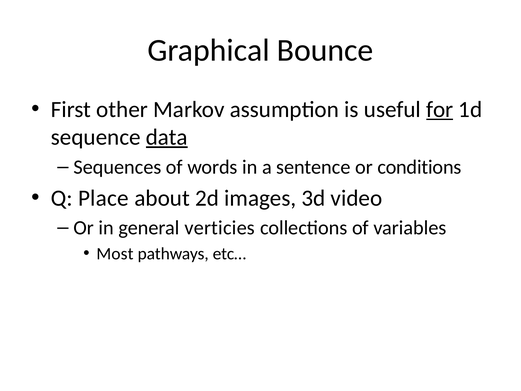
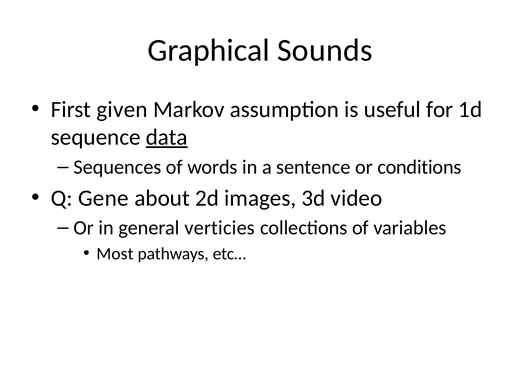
Bounce: Bounce -> Sounds
other: other -> given
for underline: present -> none
Place: Place -> Gene
